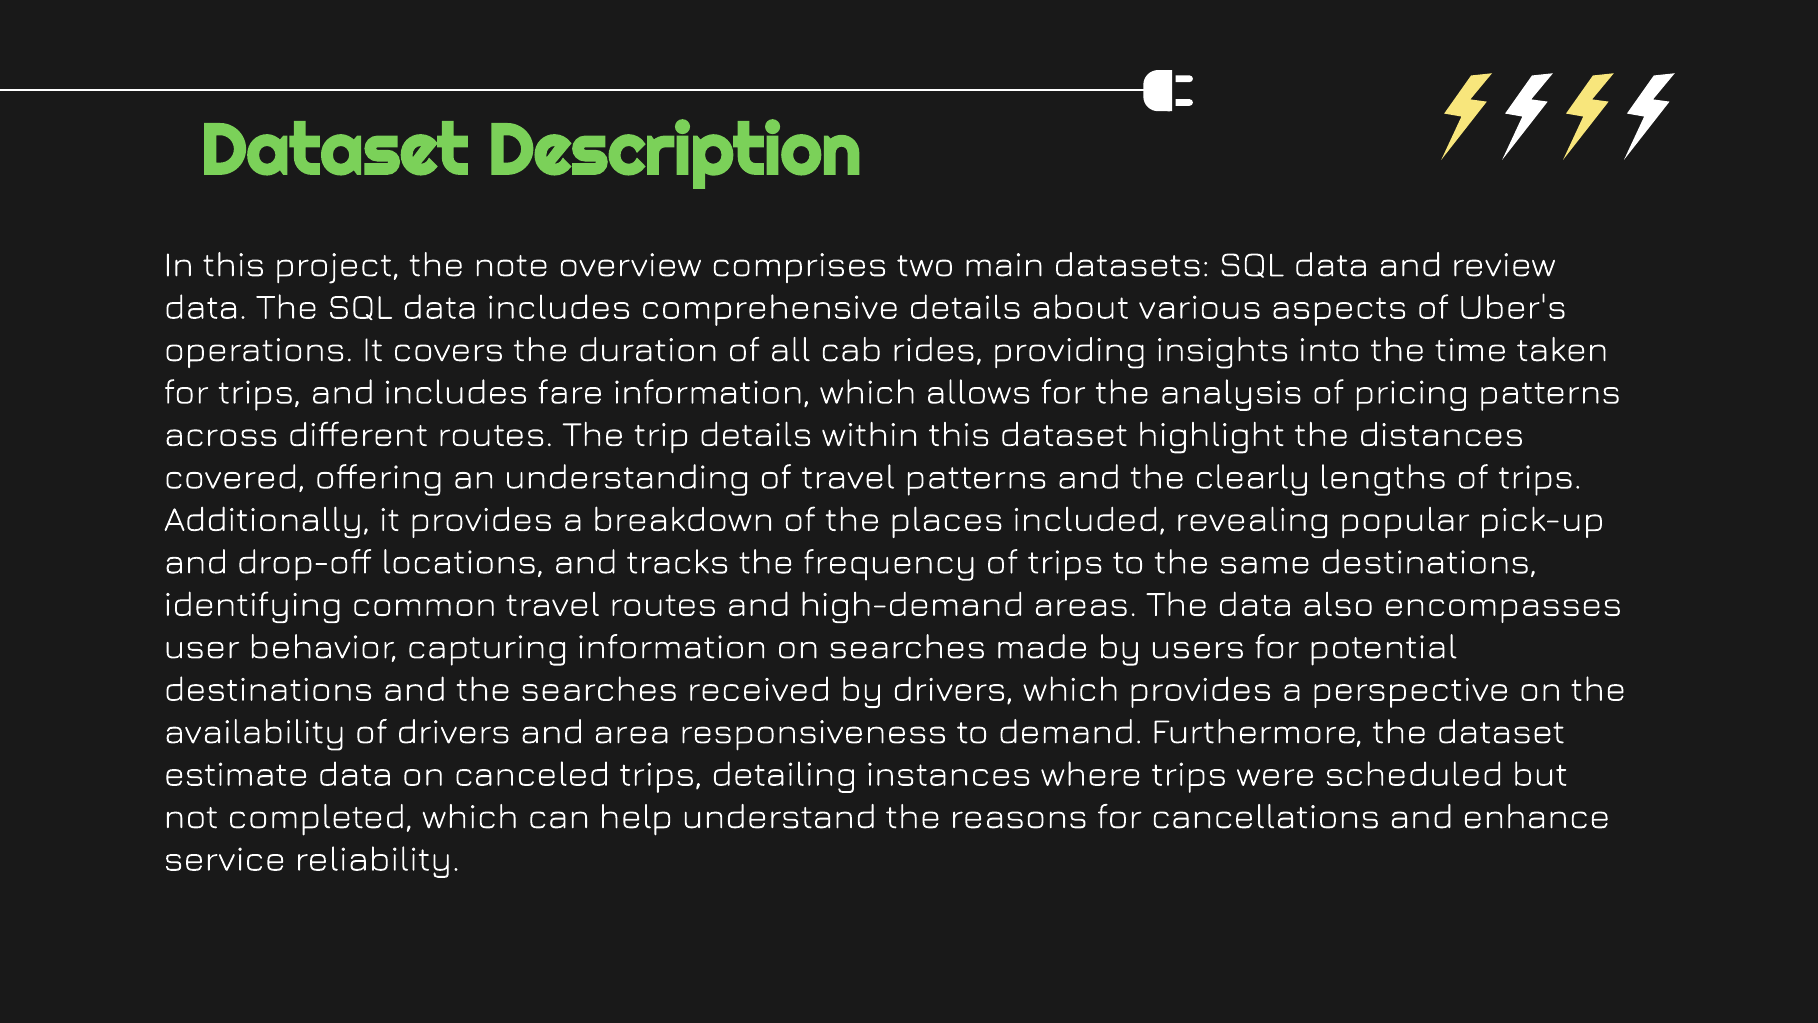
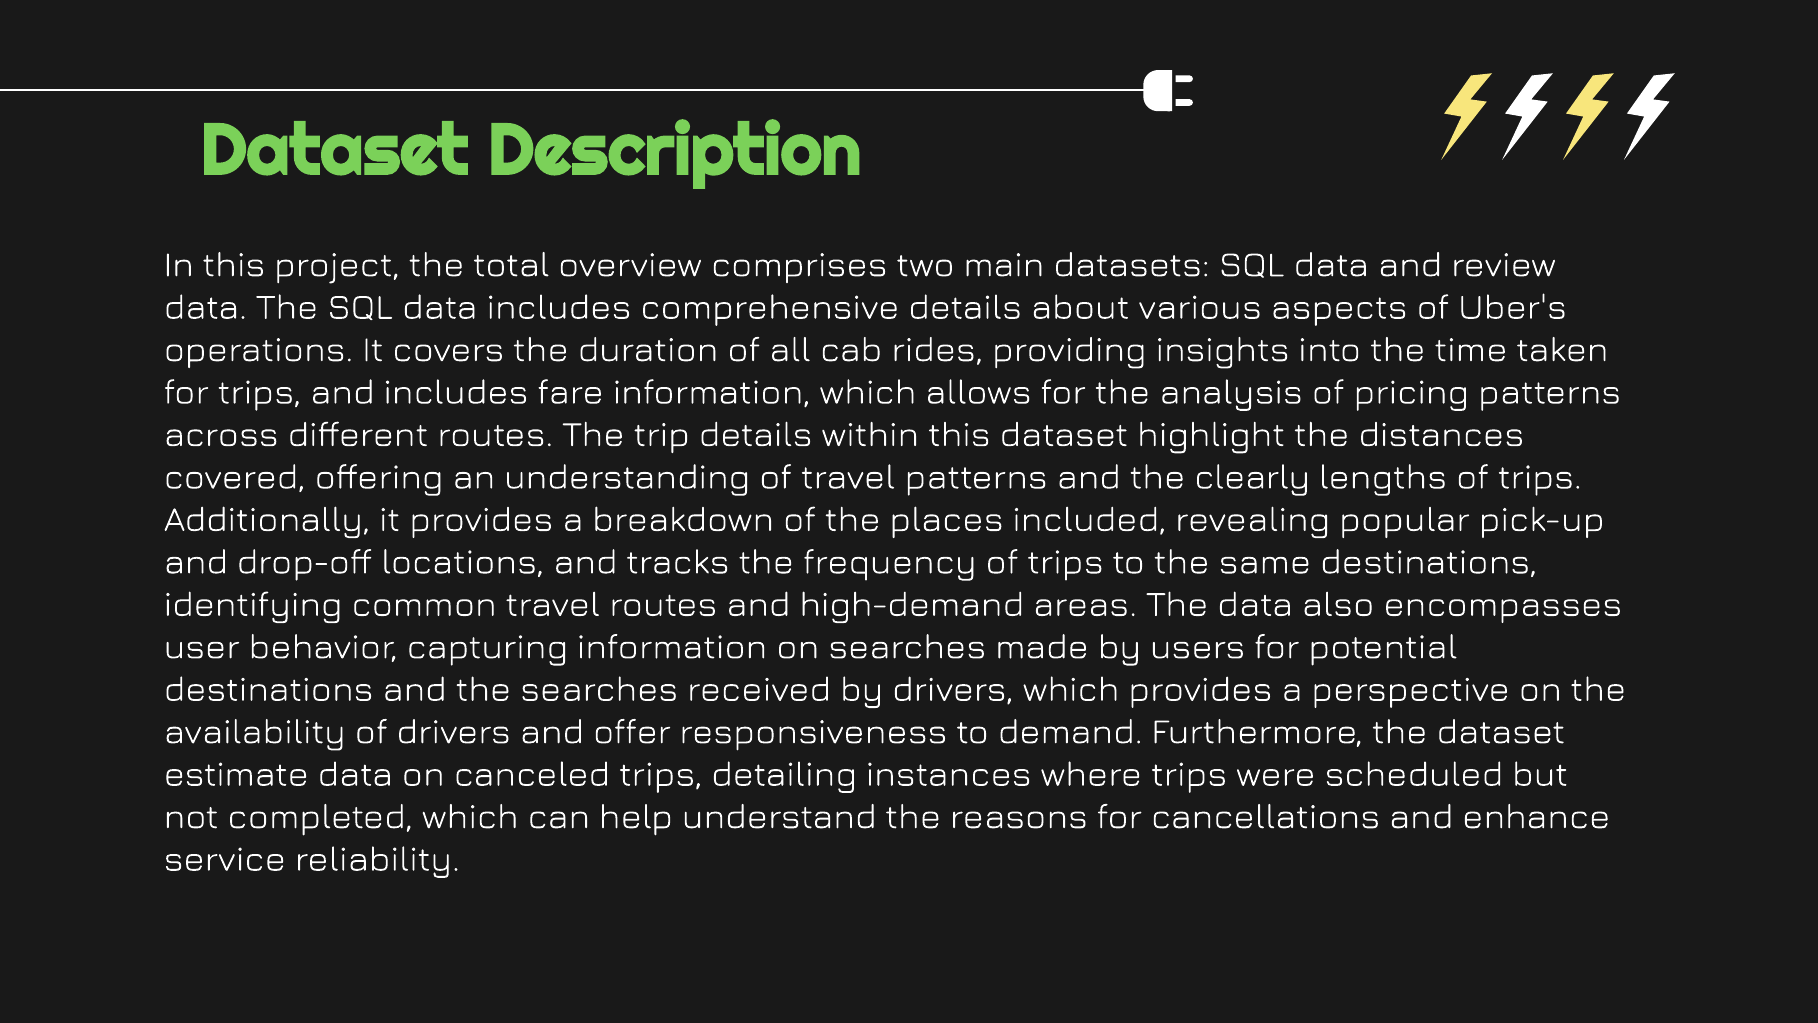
note: note -> total
area: area -> offer
